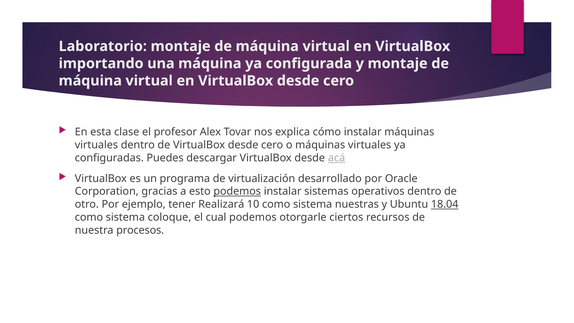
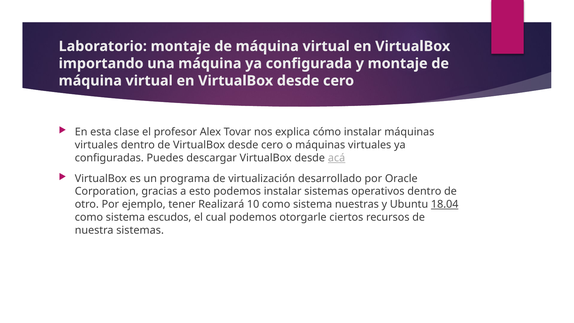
podemos at (237, 191) underline: present -> none
coloque: coloque -> escudos
nuestra procesos: procesos -> sistemas
